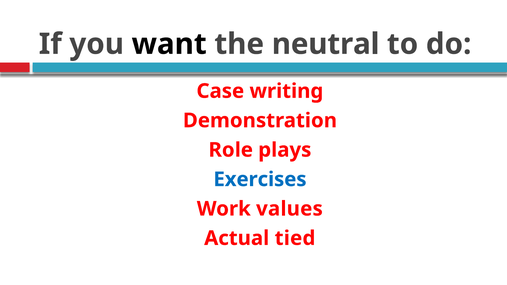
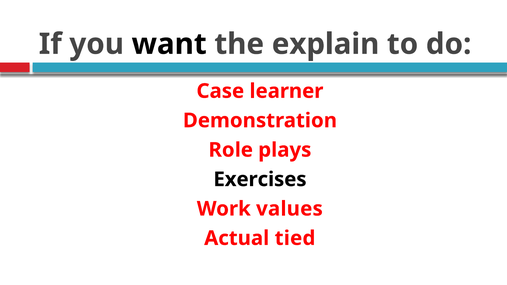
neutral: neutral -> explain
writing: writing -> learner
Exercises colour: blue -> black
